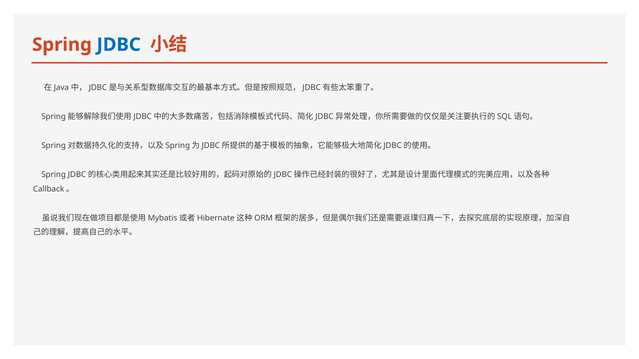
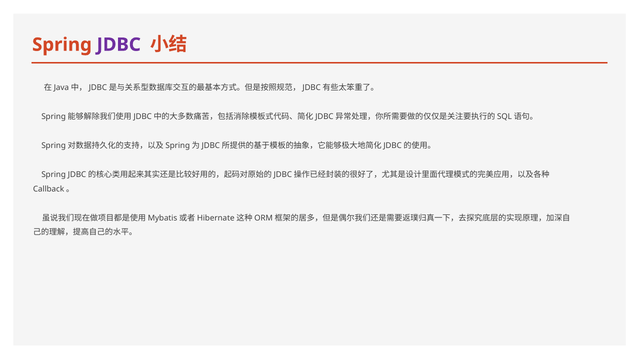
JDBC colour: blue -> purple
